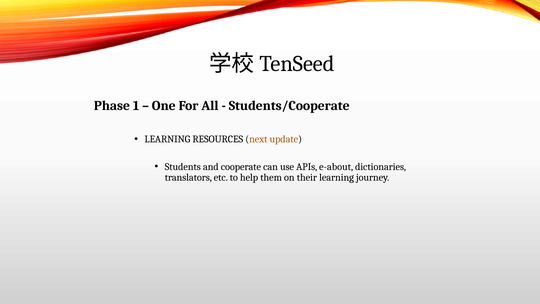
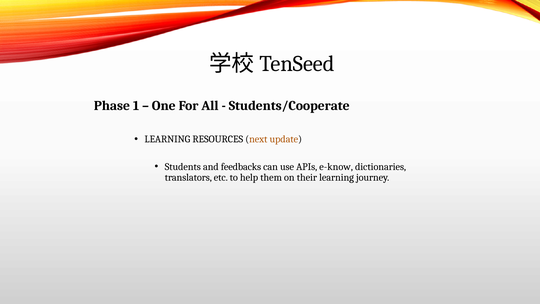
cooperate: cooperate -> feedbacks
e-about: e-about -> e-know
